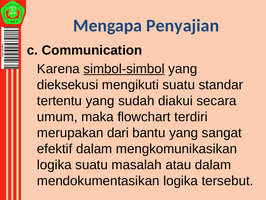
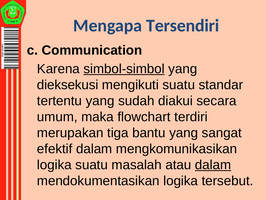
Penyajian: Penyajian -> Tersendiri
dari: dari -> tiga
dalam at (213, 164) underline: none -> present
